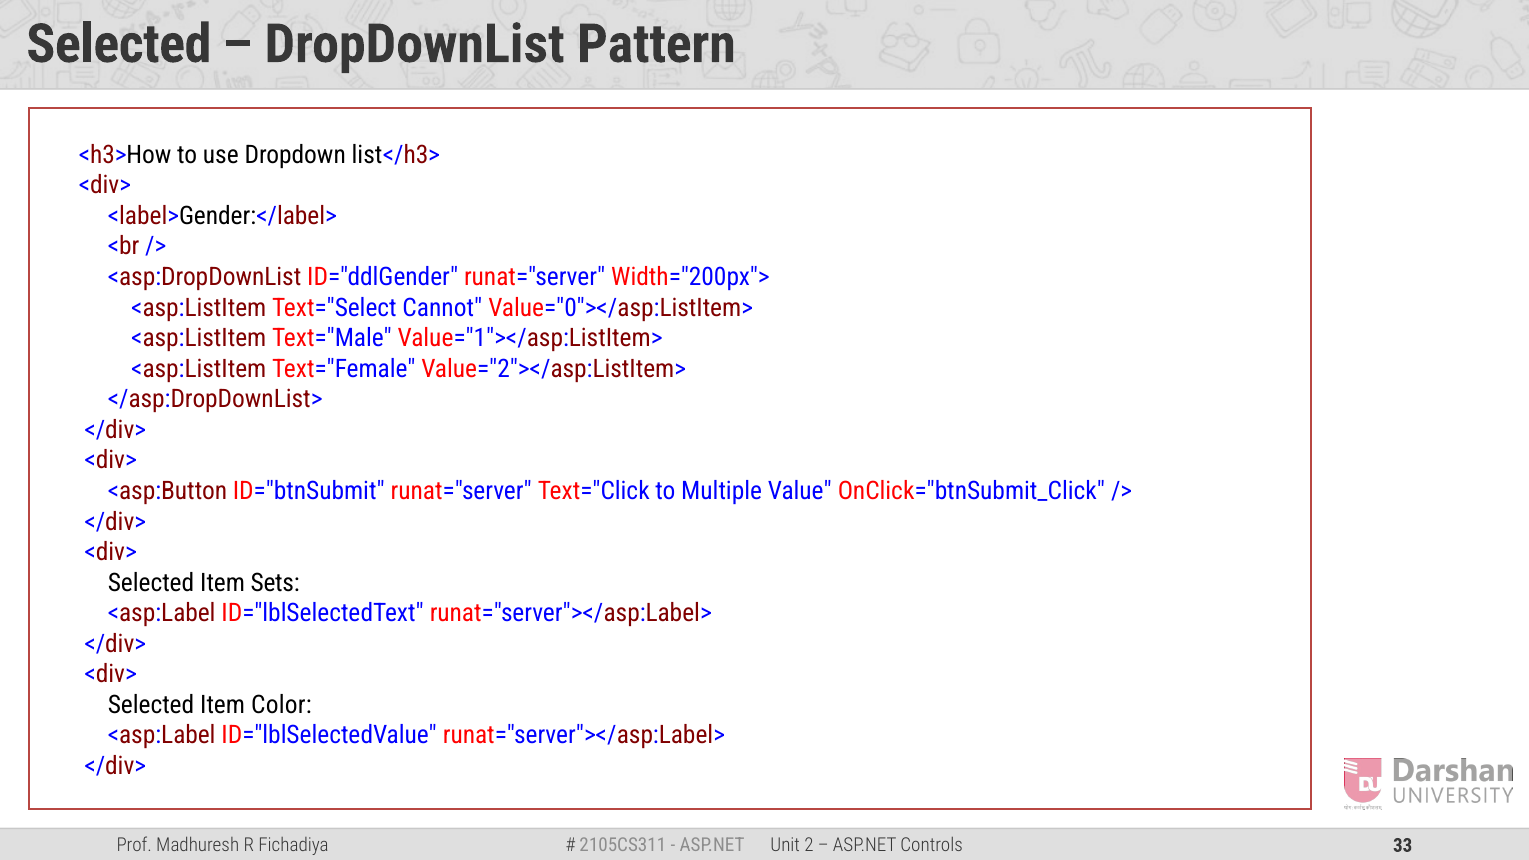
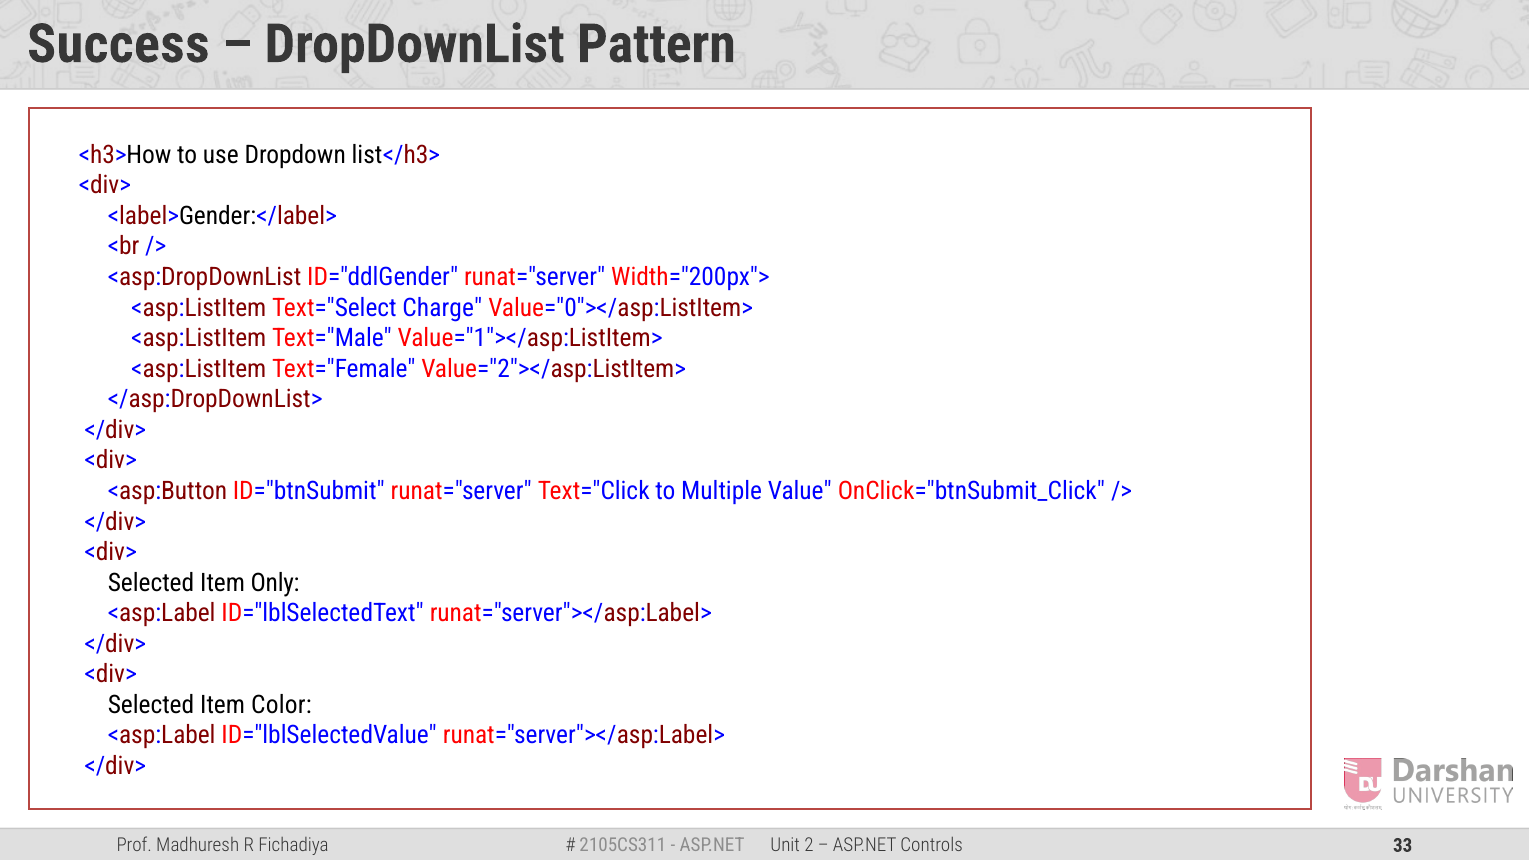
Selected at (119, 44): Selected -> Success
Cannot: Cannot -> Charge
Sets: Sets -> Only
